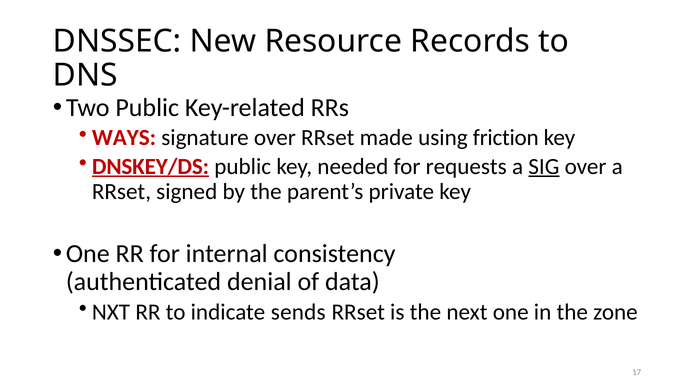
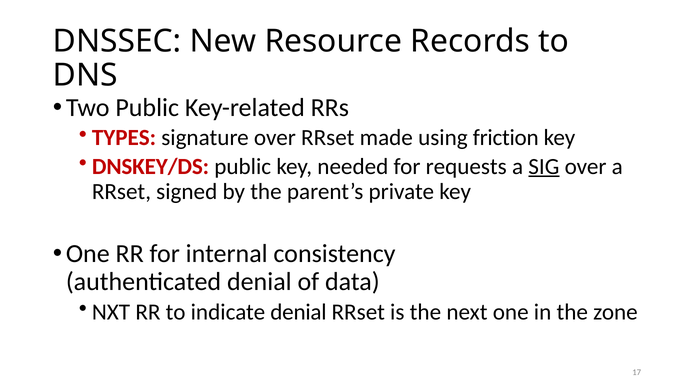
WAYS: WAYS -> TYPES
DNSKEY/DS underline: present -> none
indicate sends: sends -> denial
